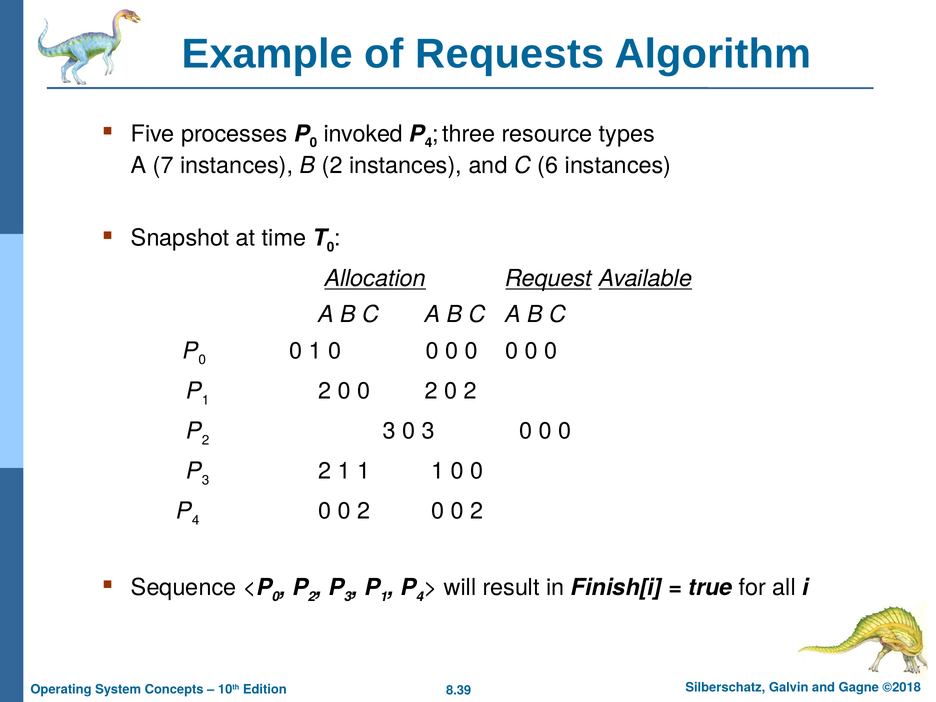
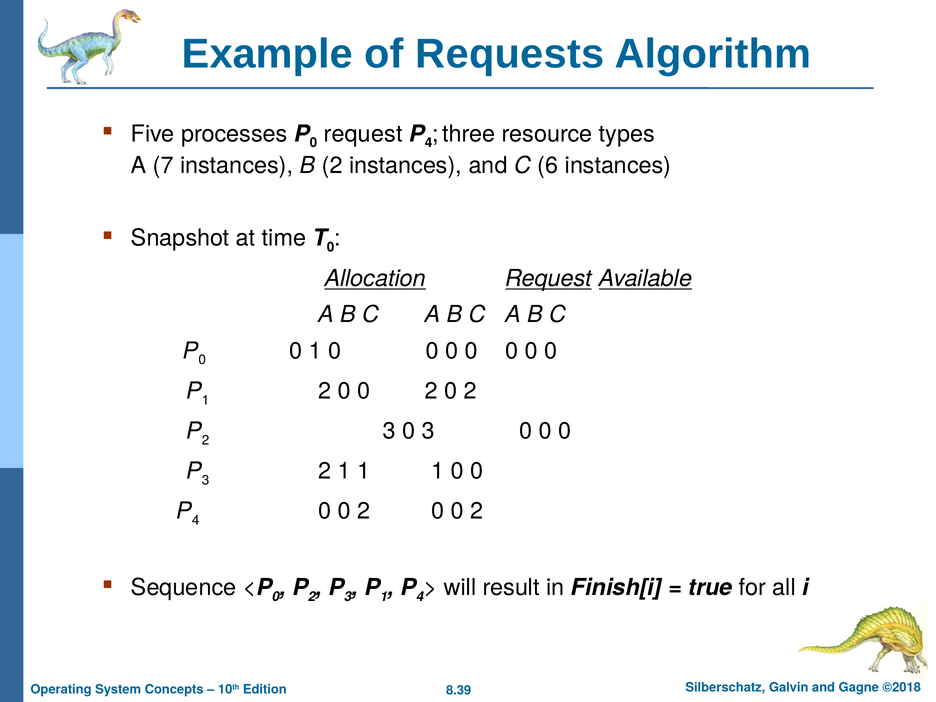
0 invoked: invoked -> request
